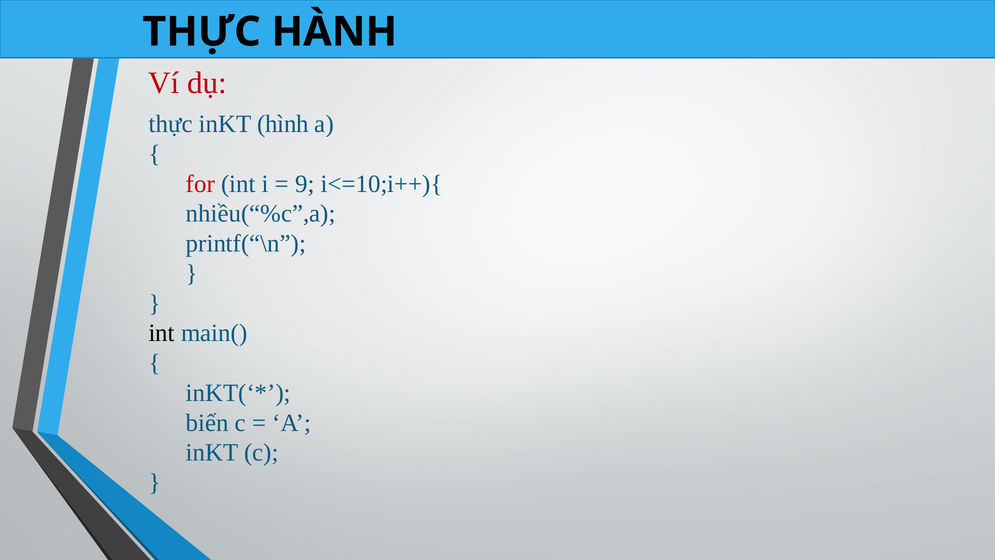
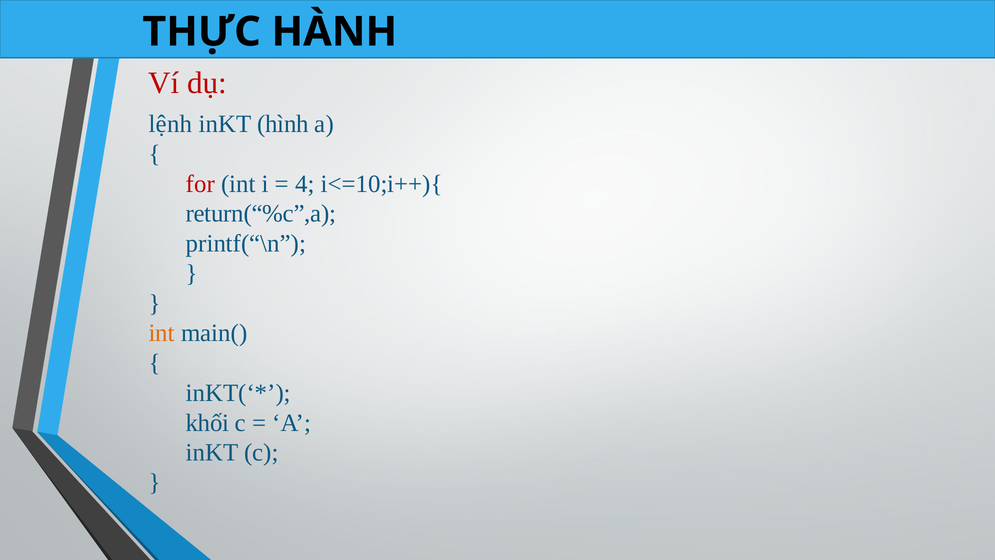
thực at (171, 124): thực -> lệnh
9: 9 -> 4
nhiều(“%c”,a: nhiều(“%c”,a -> return(“%c”,a
int at (162, 333) colour: black -> orange
biến: biến -> khối
